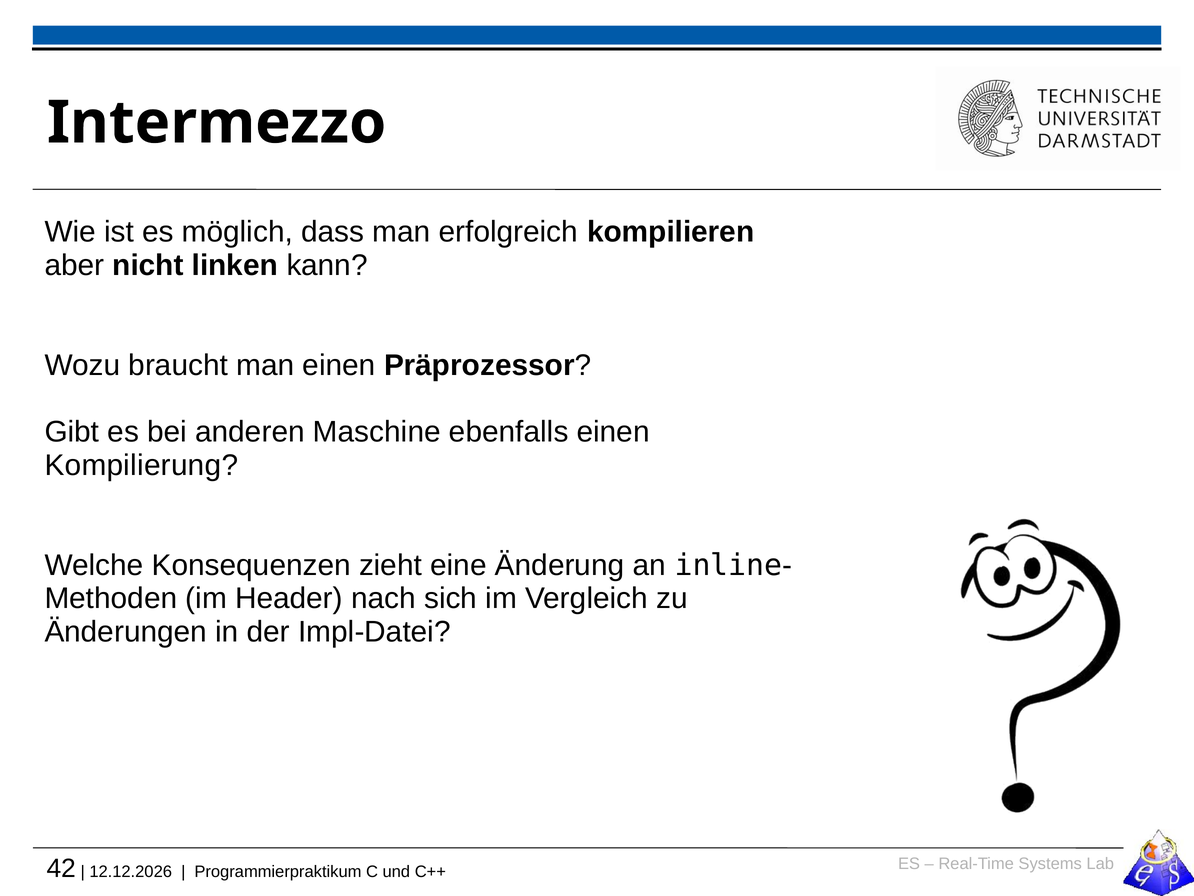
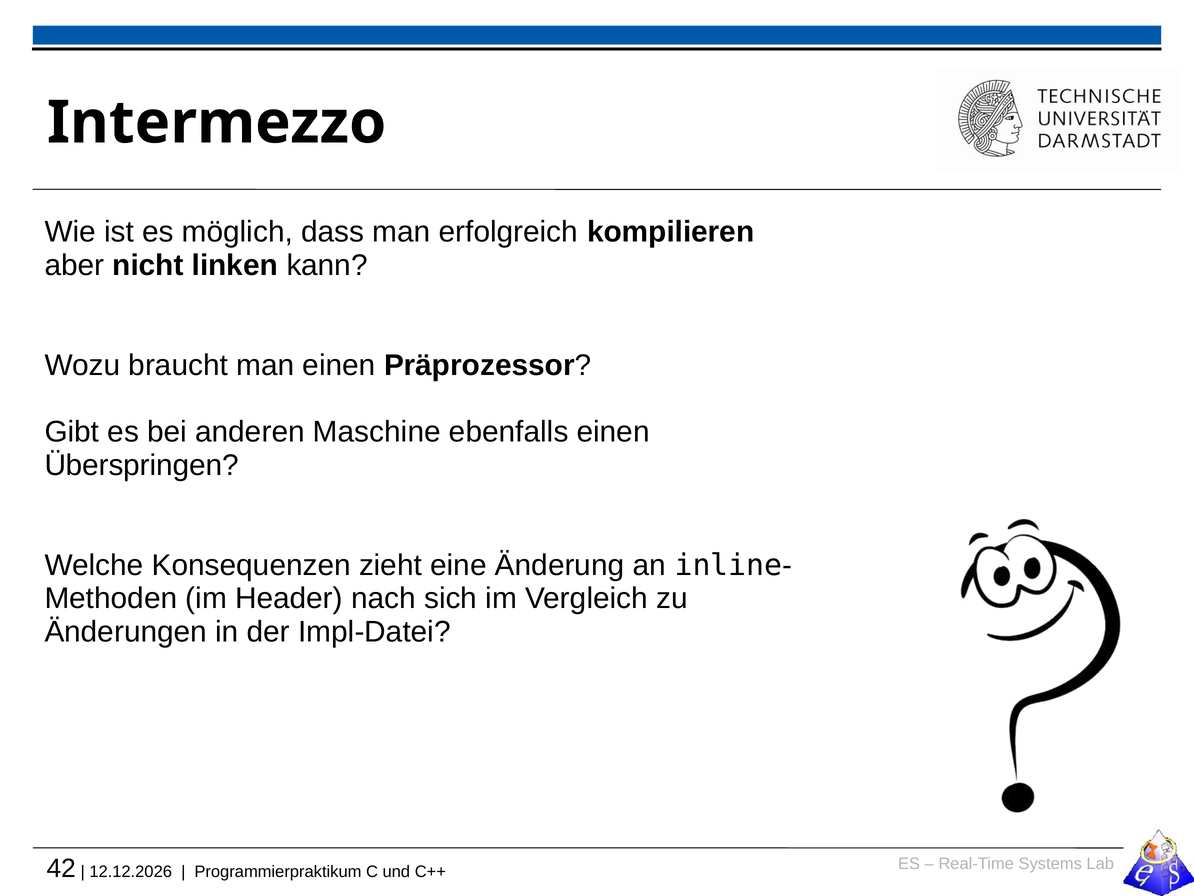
Kompilierung: Kompilierung -> Überspringen
